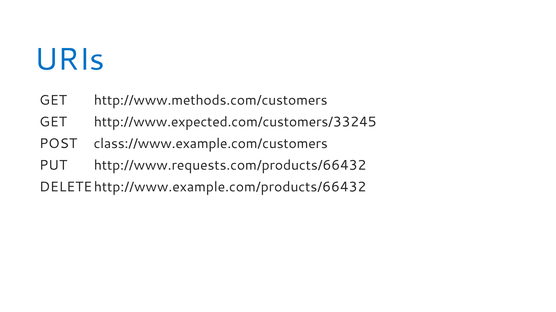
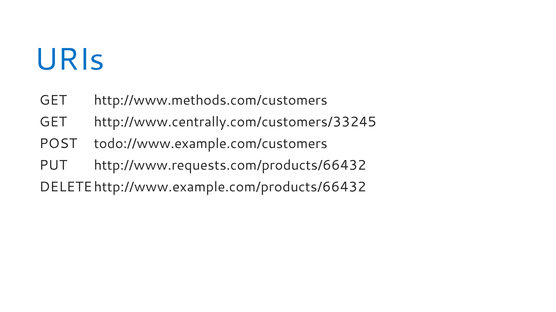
http://www.expected.com/customers/33245: http://www.expected.com/customers/33245 -> http://www.centrally.com/customers/33245
class://www.example.com/customers: class://www.example.com/customers -> todo://www.example.com/customers
